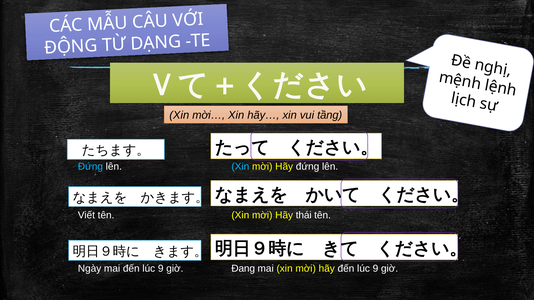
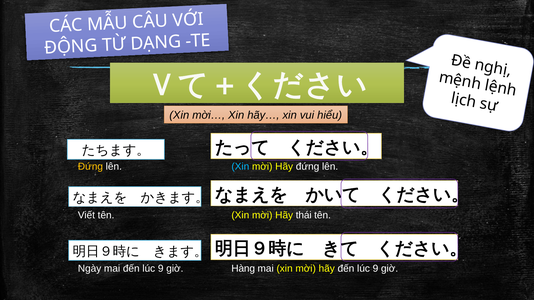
tầng: tầng -> hiểu
Đứng at (90, 167) colour: light blue -> yellow
Đang: Đang -> Hàng
